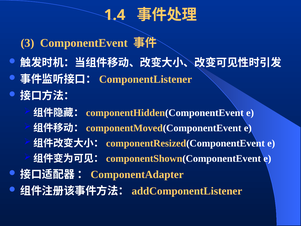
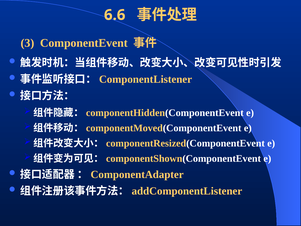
1.4: 1.4 -> 6.6
